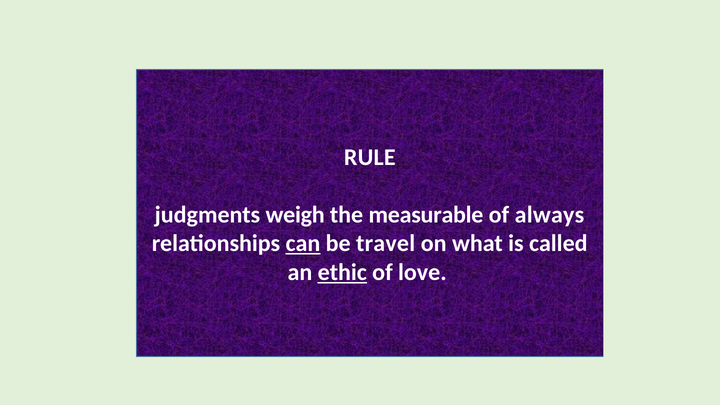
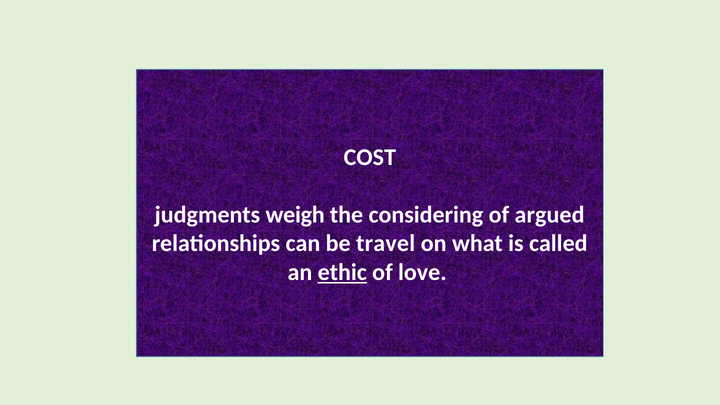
RULE: RULE -> COST
measurable: measurable -> considering
always: always -> argued
can underline: present -> none
